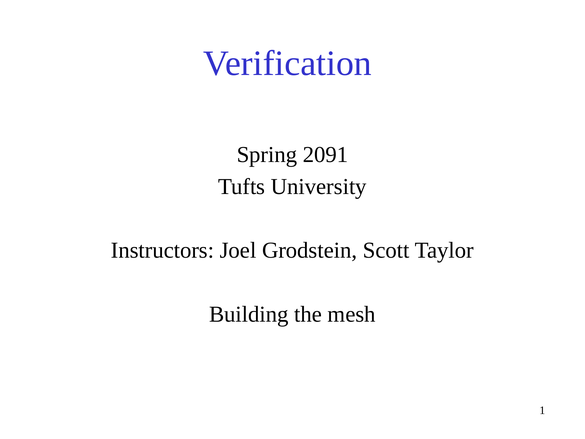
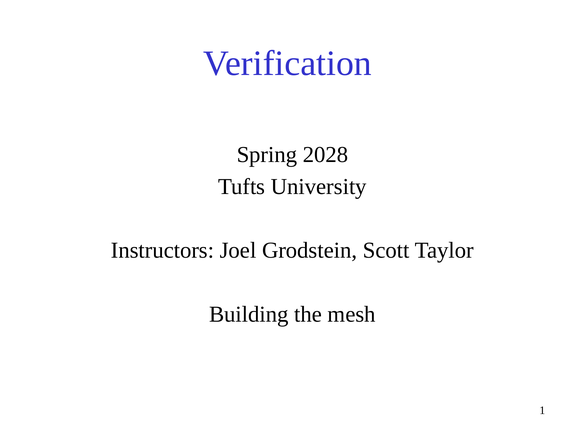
2091: 2091 -> 2028
